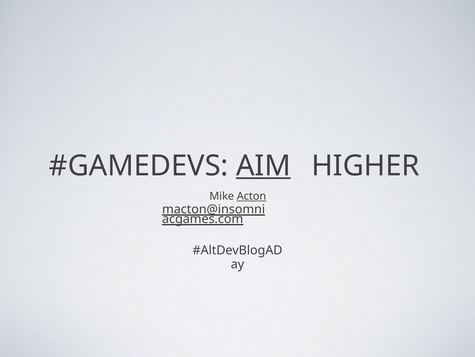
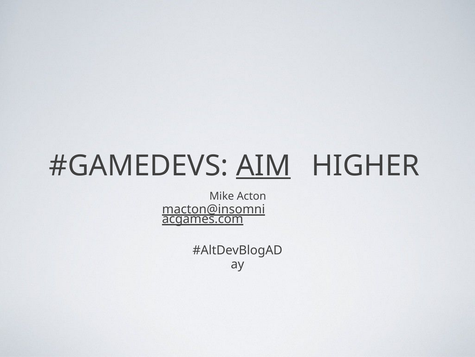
Acton underline: present -> none
